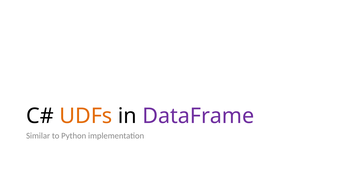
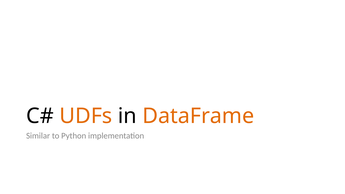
DataFrame colour: purple -> orange
